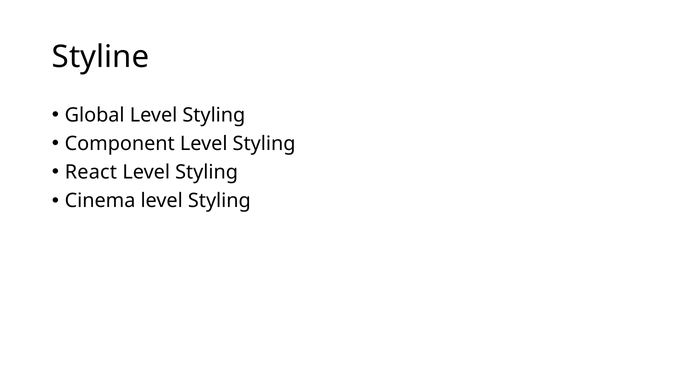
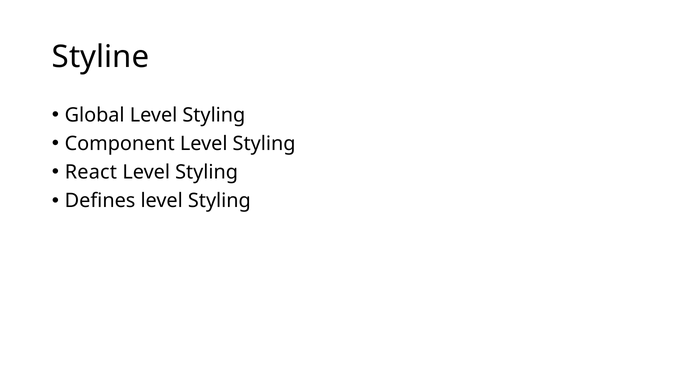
Cinema: Cinema -> Defines
